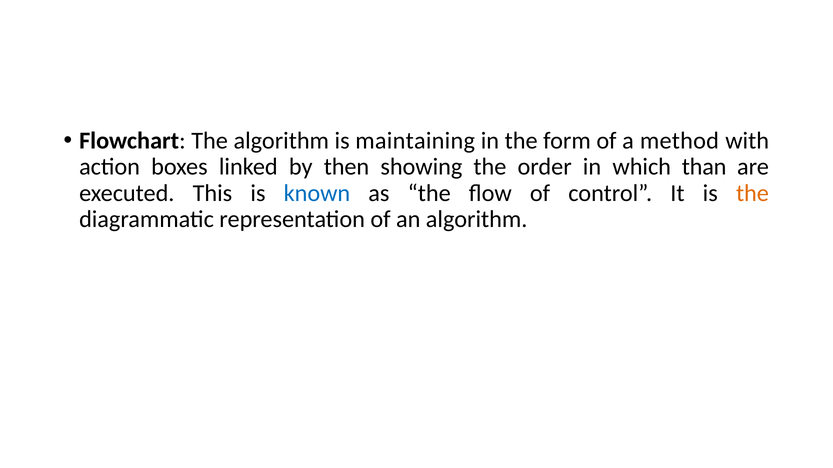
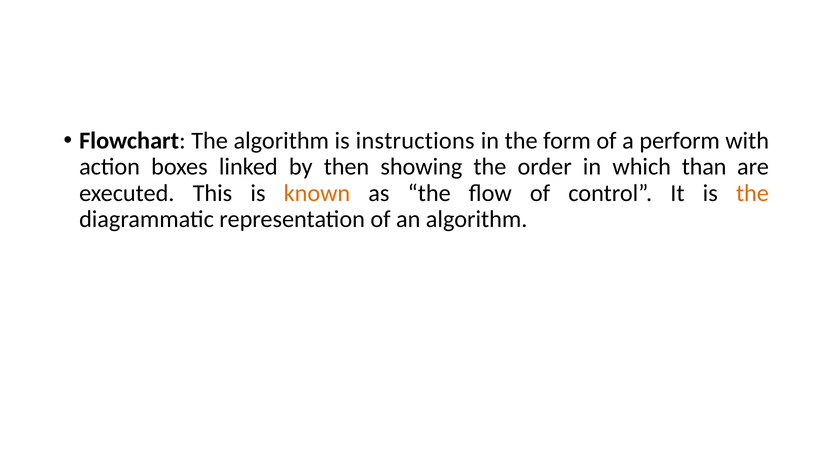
maintaining: maintaining -> instructions
method: method -> perform
known colour: blue -> orange
